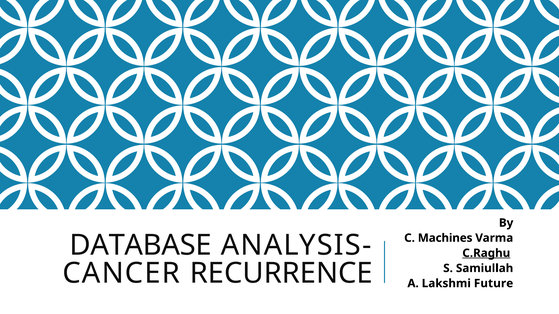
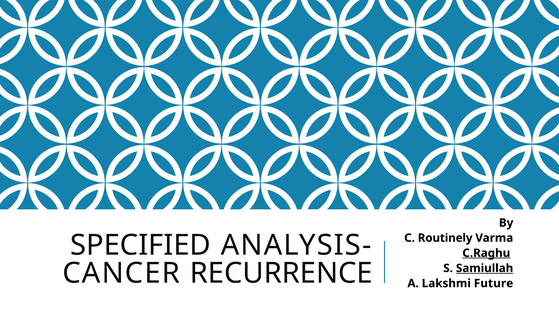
Machines: Machines -> Routinely
DATABASE: DATABASE -> SPECIFIED
Samiullah underline: none -> present
